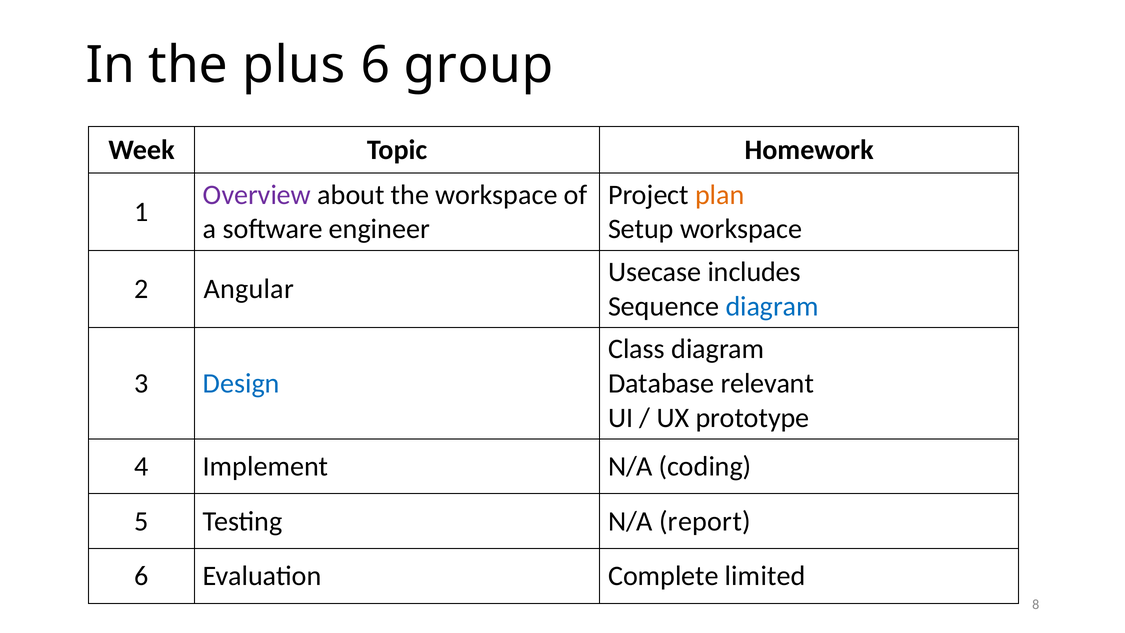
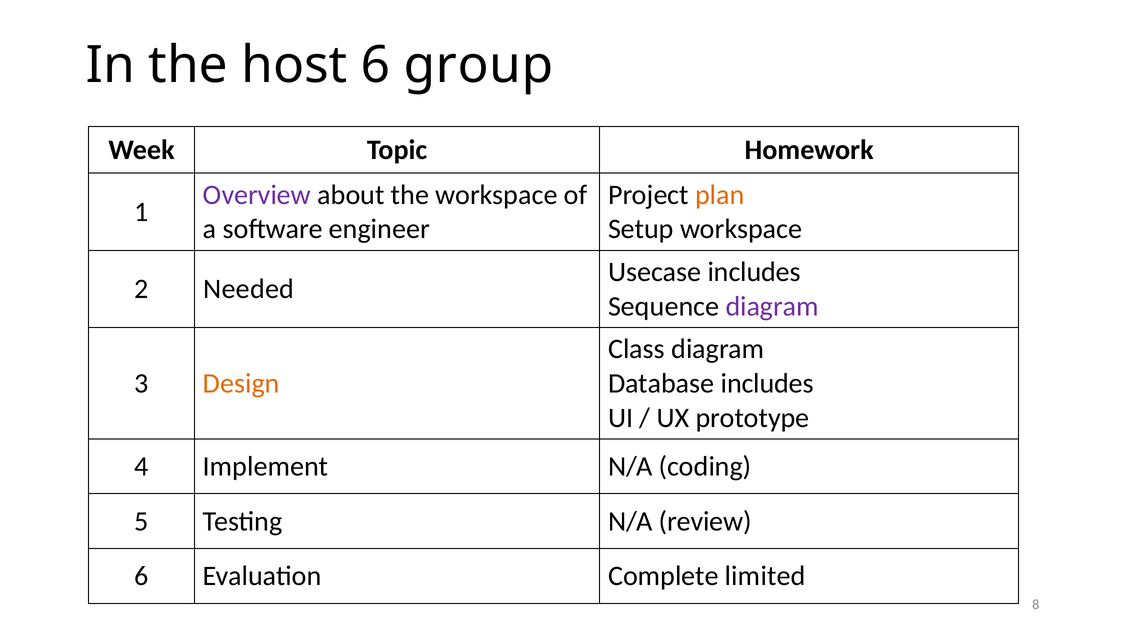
plus: plus -> host
Angular: Angular -> Needed
diagram at (772, 306) colour: blue -> purple
Design colour: blue -> orange
Database relevant: relevant -> includes
report: report -> review
